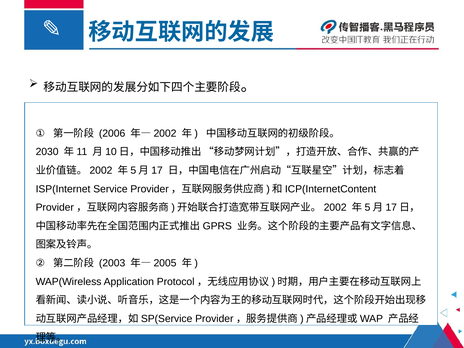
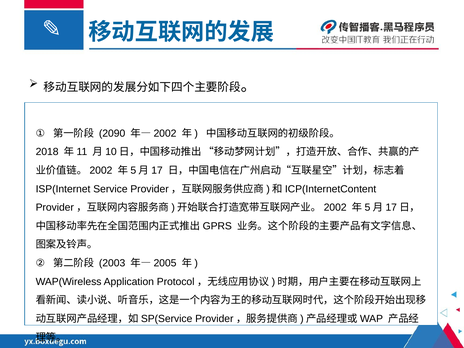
2006: 2006 -> 2090
2030: 2030 -> 2018
